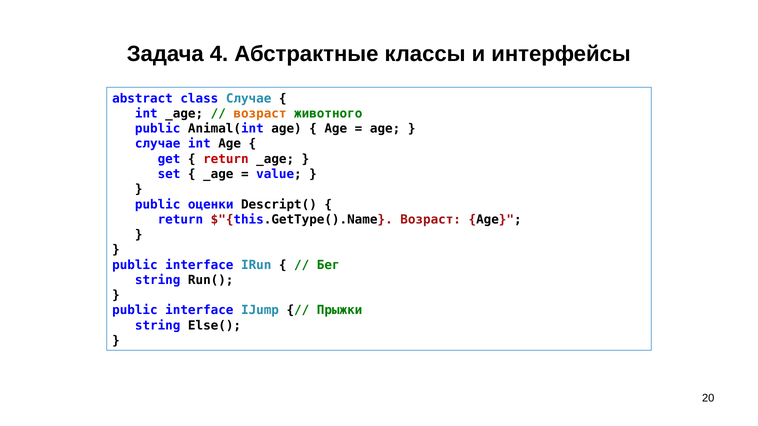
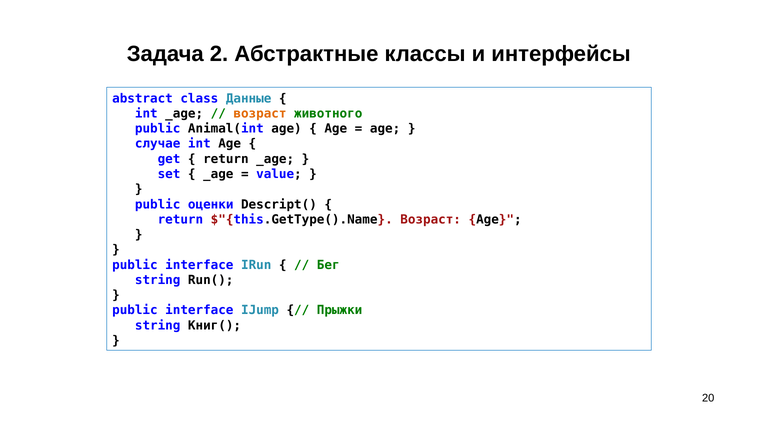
4: 4 -> 2
class Случае: Случае -> Данные
return at (226, 159) colour: red -> black
Else(: Else( -> Книг(
